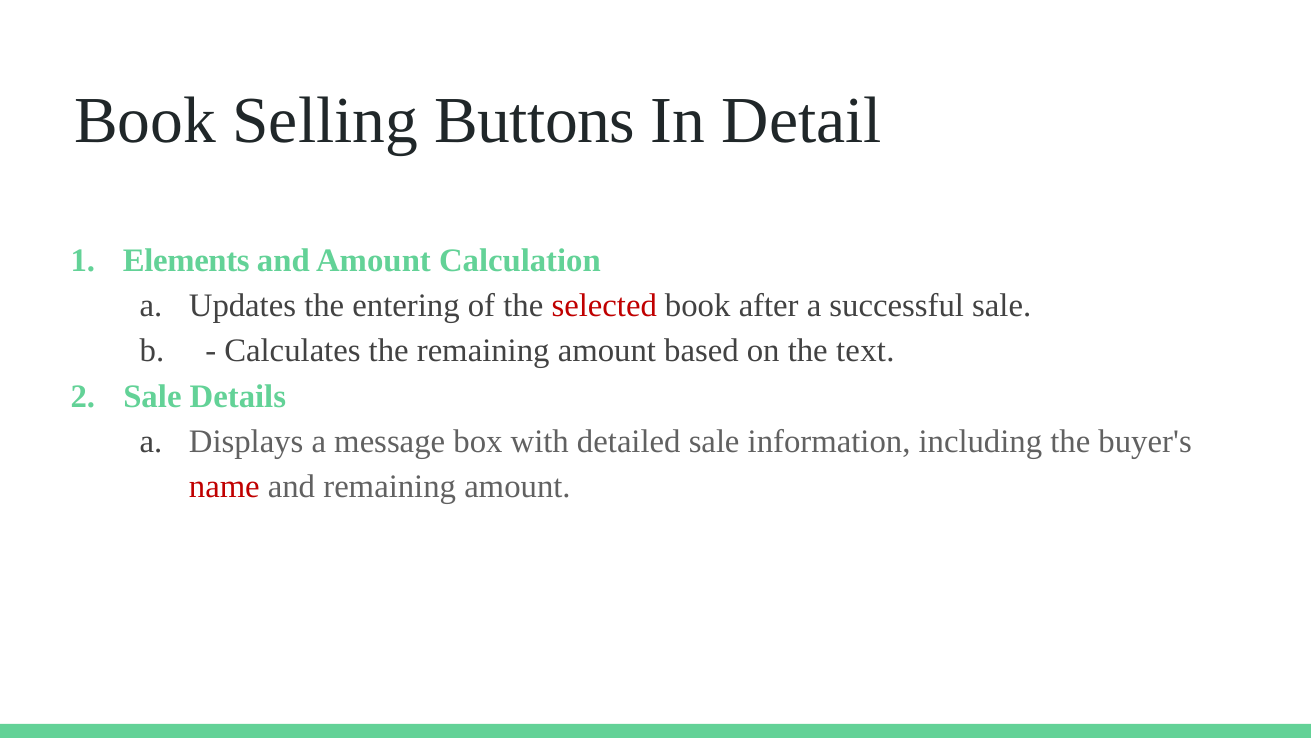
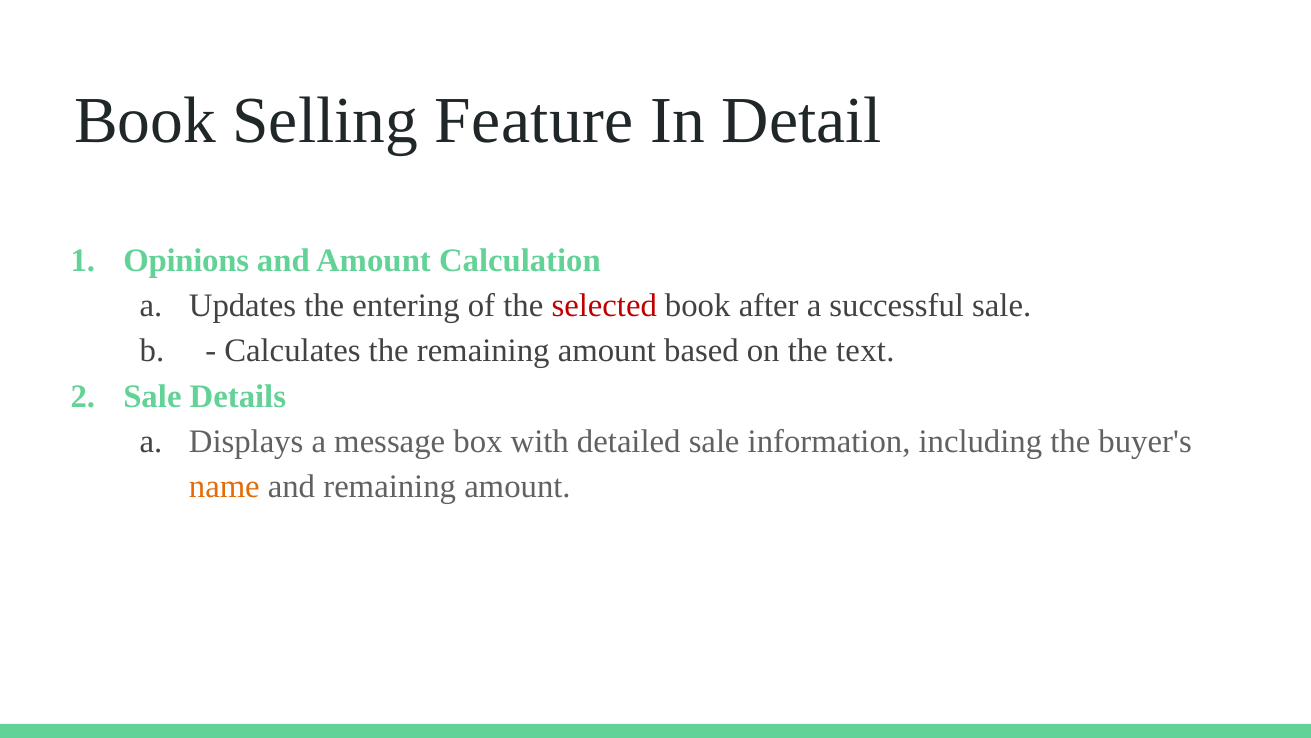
Buttons: Buttons -> Feature
Elements: Elements -> Opinions
name colour: red -> orange
